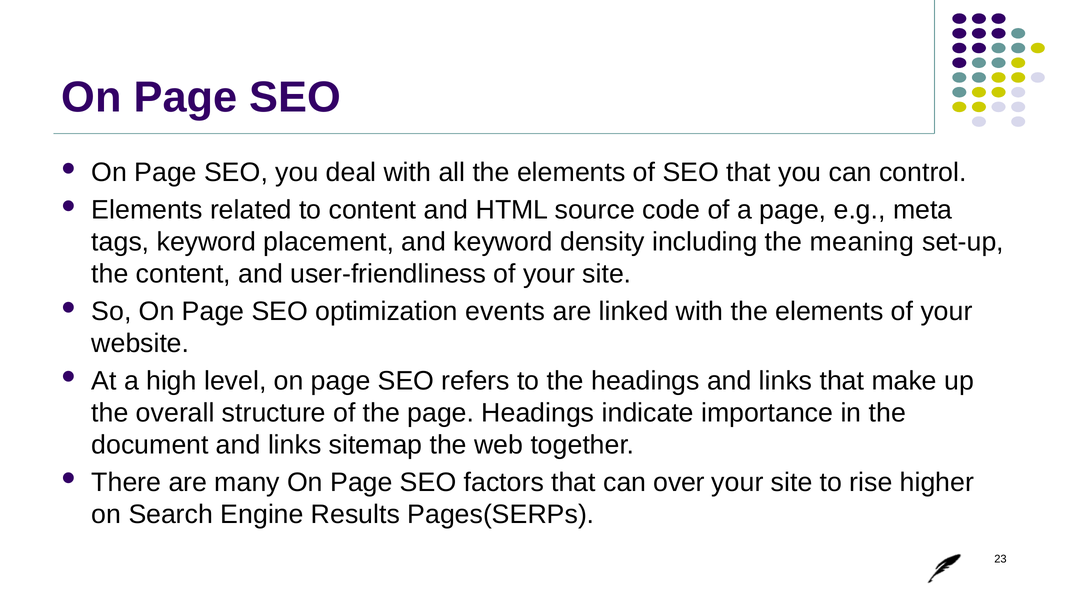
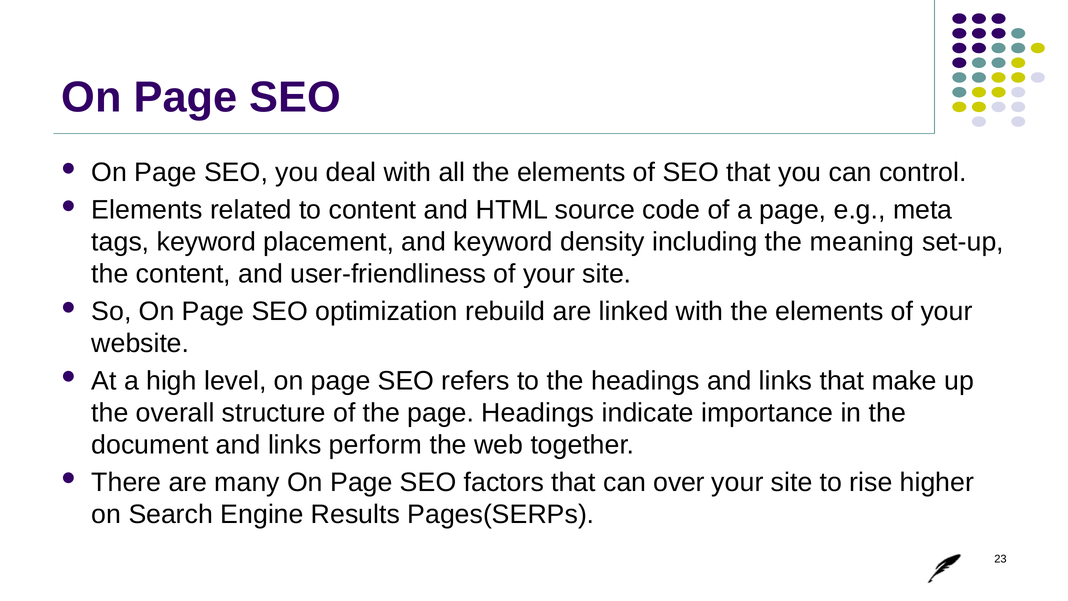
events: events -> rebuild
sitemap: sitemap -> perform
